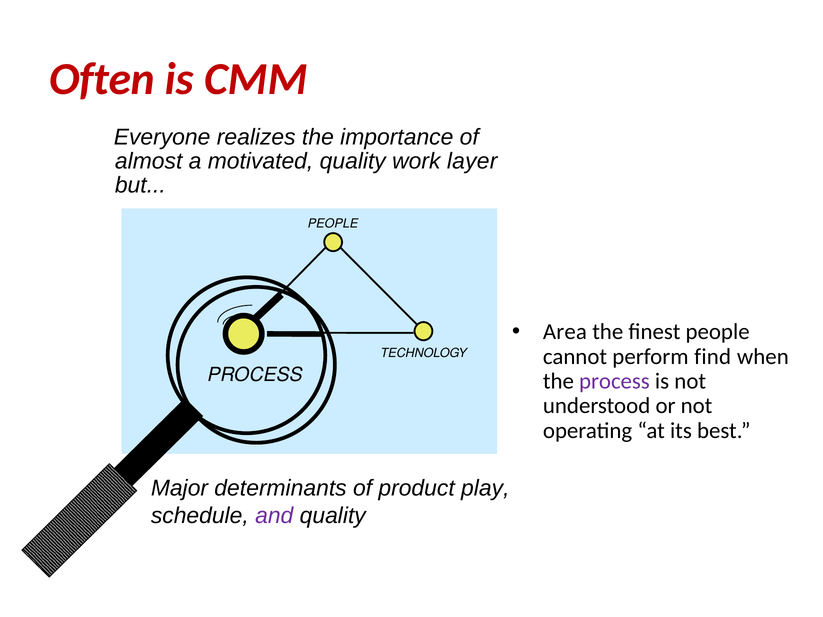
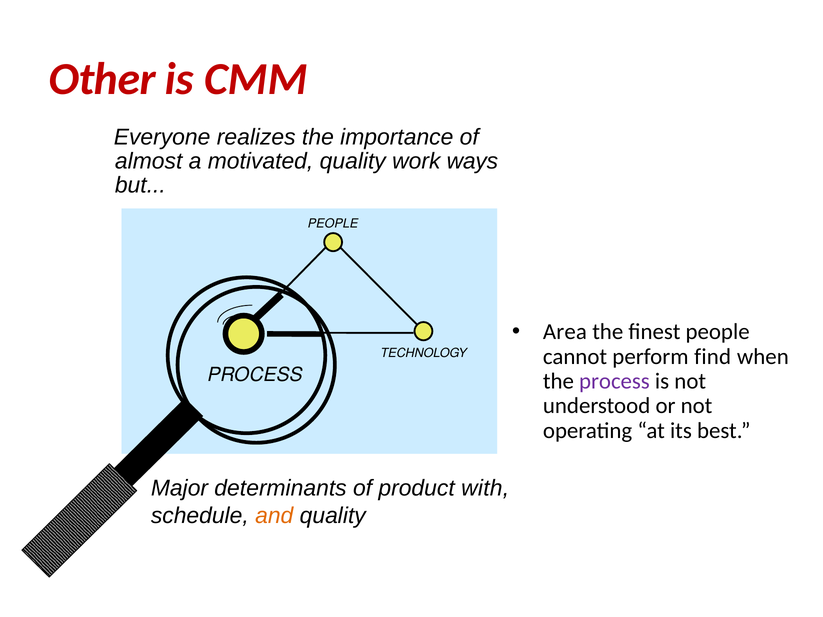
Often: Often -> Other
layer: layer -> ways
play: play -> with
and colour: purple -> orange
